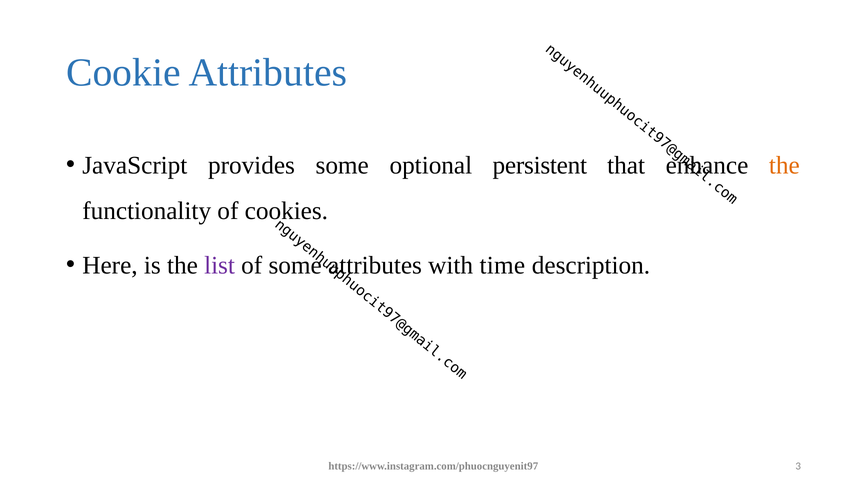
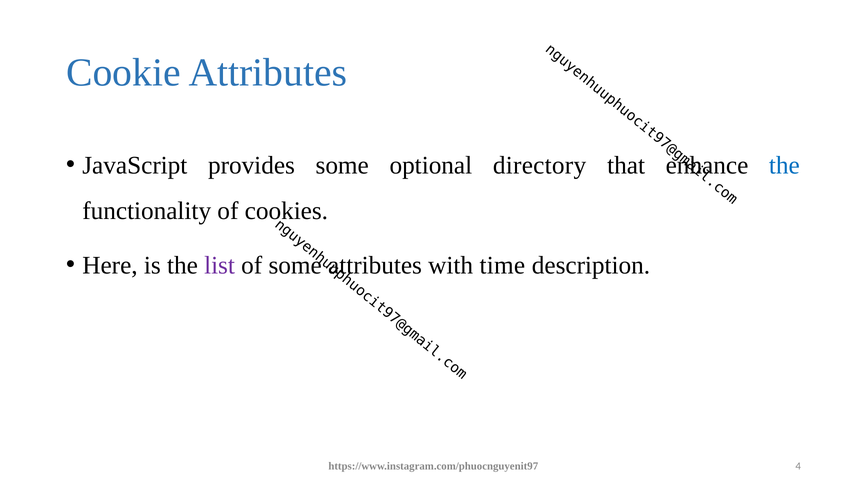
persistent: persistent -> directory
the at (784, 165) colour: orange -> blue
3: 3 -> 4
